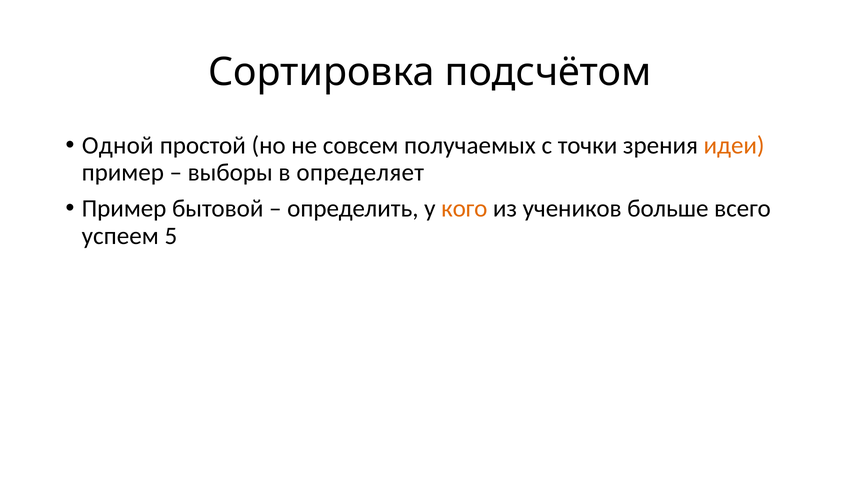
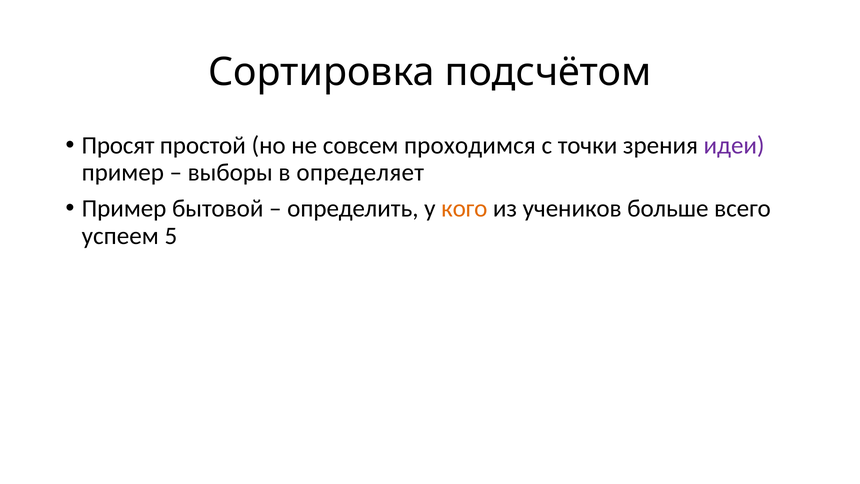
Одной: Одной -> Просят
получаемых: получаемых -> проходимся
идеи colour: orange -> purple
